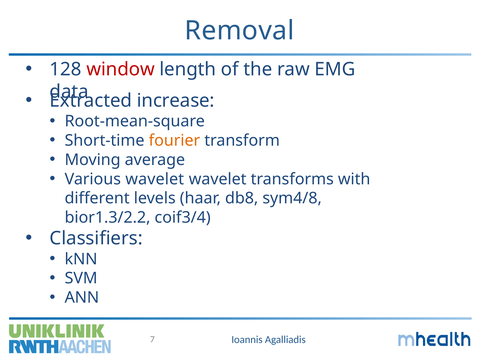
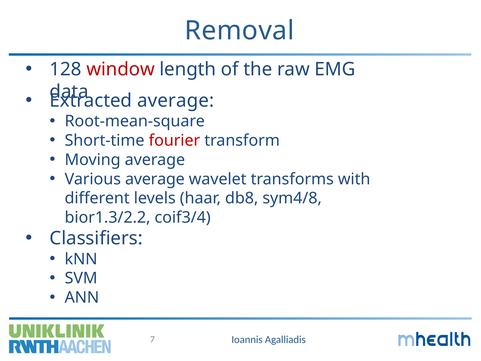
increase at (176, 101): increase -> average
fourier colour: orange -> red
Various wavelet: wavelet -> average
